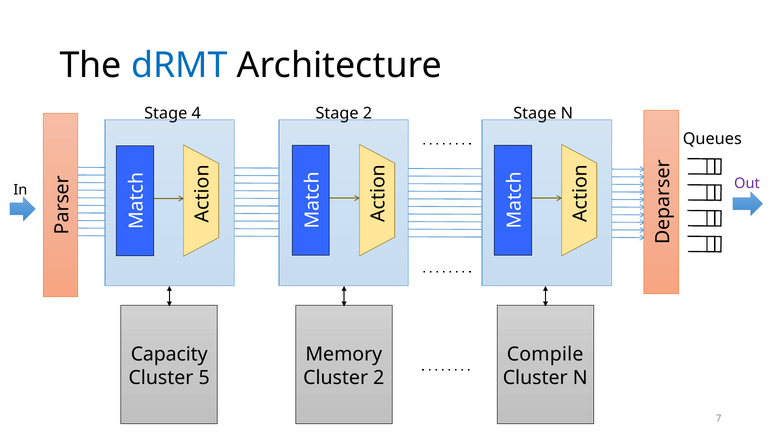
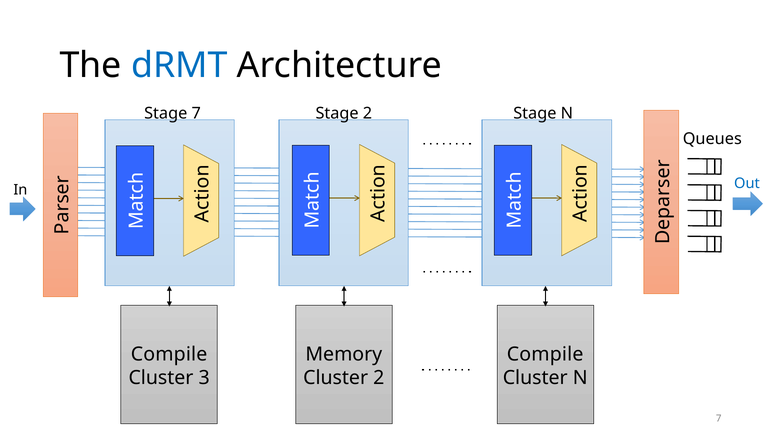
Stage 4: 4 -> 7
Out colour: purple -> blue
Capacity at (169, 354): Capacity -> Compile
5: 5 -> 3
